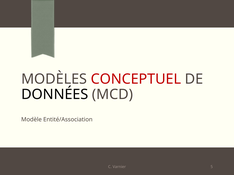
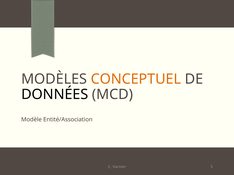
CONCEPTUEL colour: red -> orange
